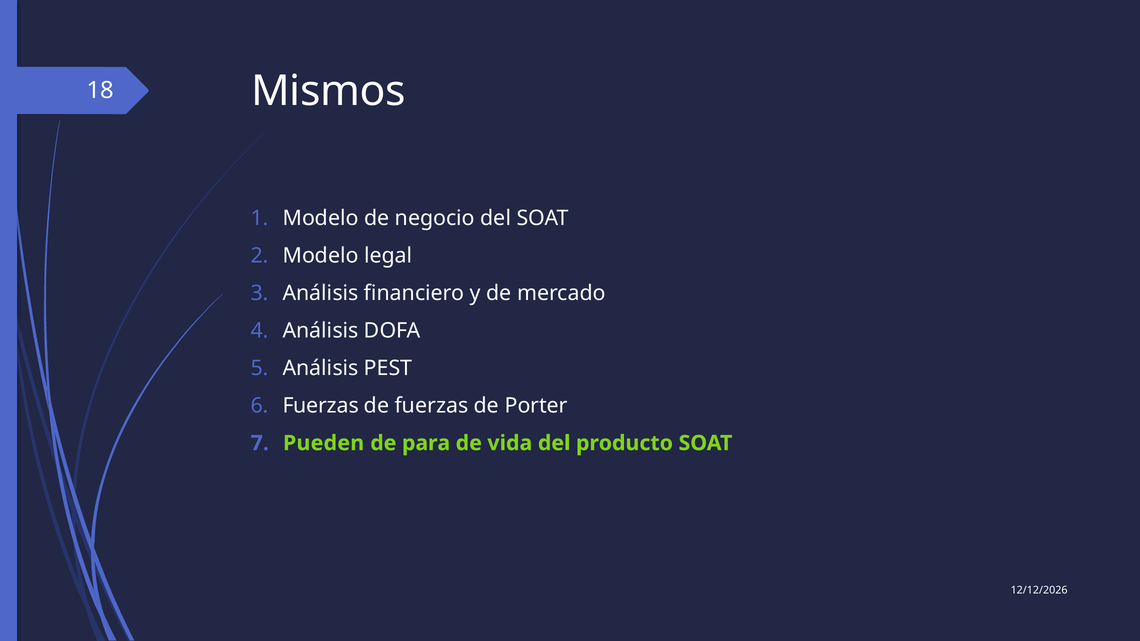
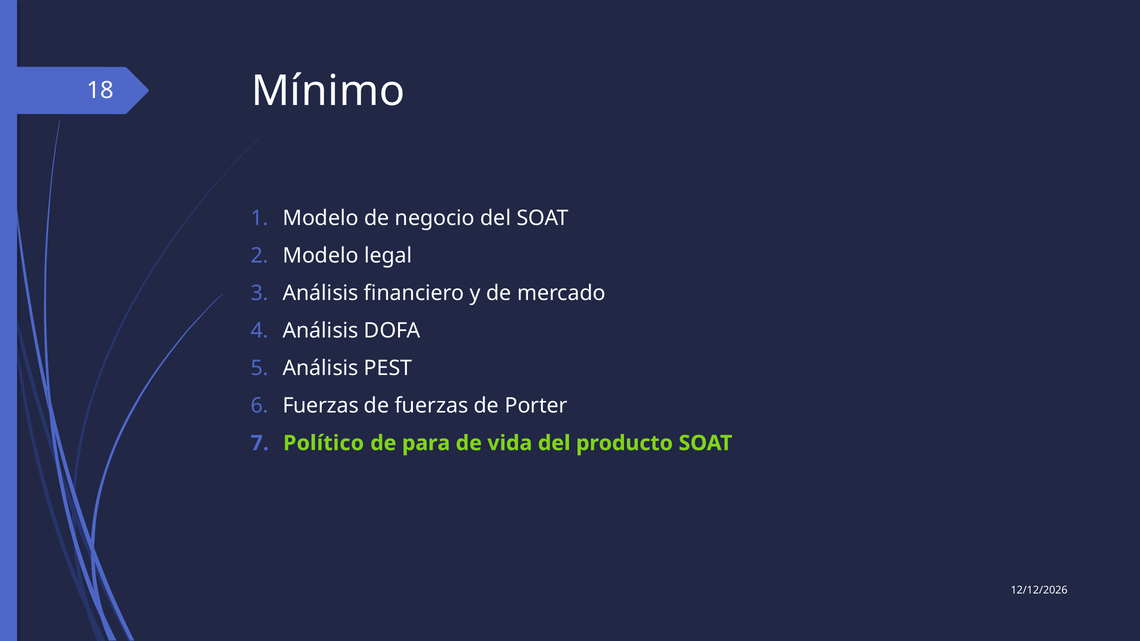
Mismos: Mismos -> Mínimo
Pueden: Pueden -> Político
